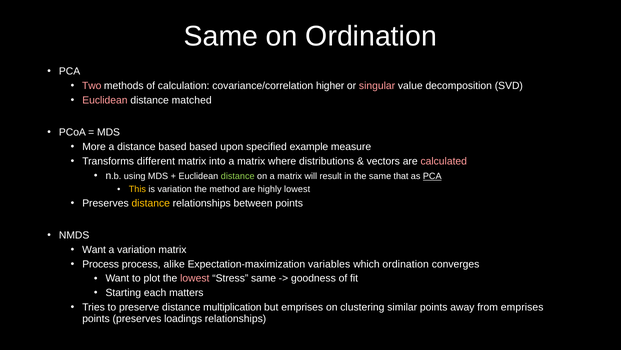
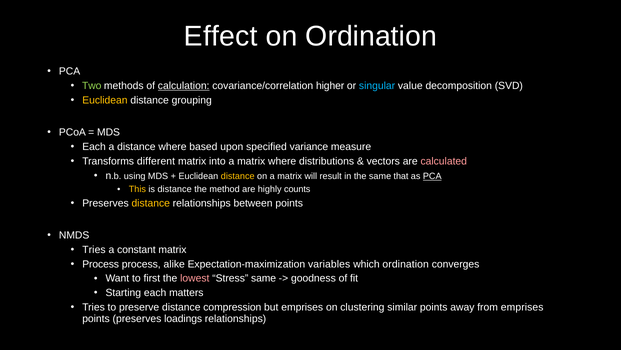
Same at (221, 36): Same -> Effect
Two colour: pink -> light green
calculation underline: none -> present
singular colour: pink -> light blue
Euclidean at (105, 100) colour: pink -> yellow
matched: matched -> grouping
More at (94, 147): More -> Each
distance based: based -> where
example: example -> variance
distance at (238, 176) colour: light green -> yellow
is variation: variation -> distance
highly lowest: lowest -> counts
Want at (94, 249): Want -> Tries
a variation: variation -> constant
plot: plot -> first
multiplication: multiplication -> compression
